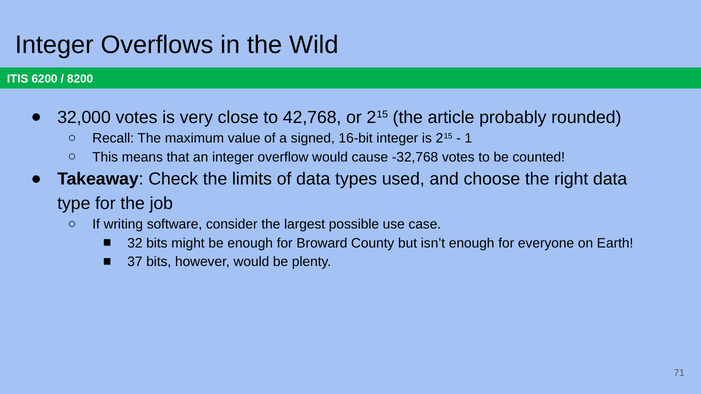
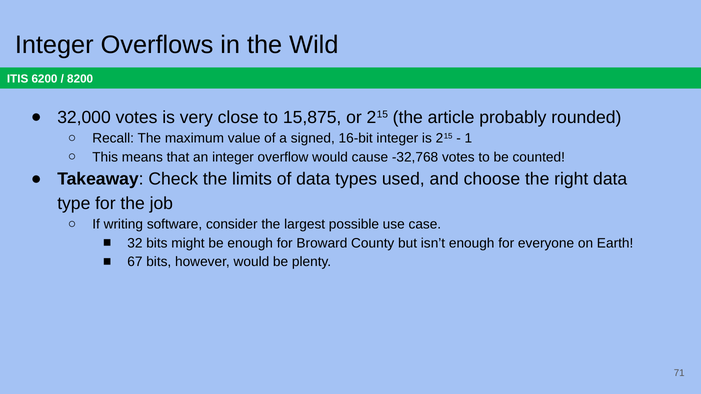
42,768: 42,768 -> 15,875
37: 37 -> 67
